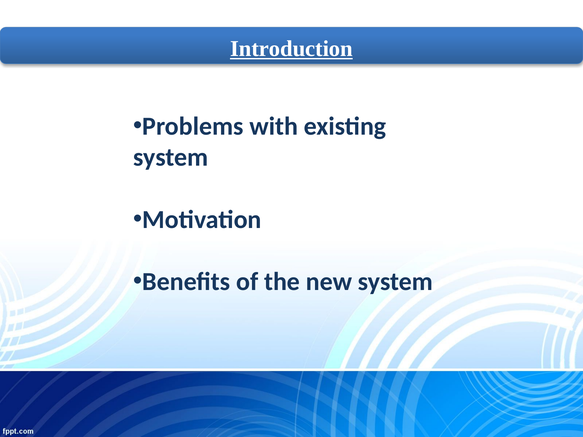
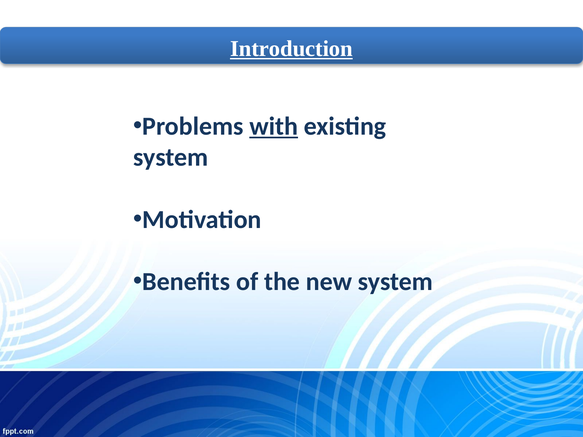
with underline: none -> present
